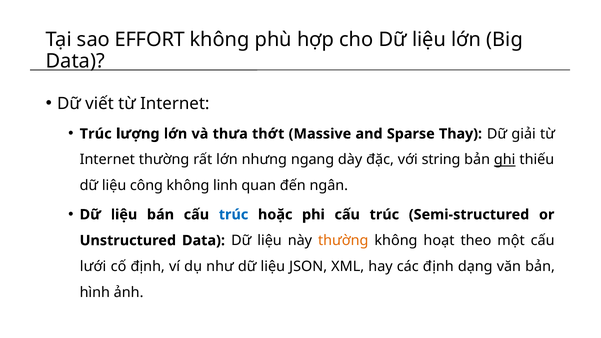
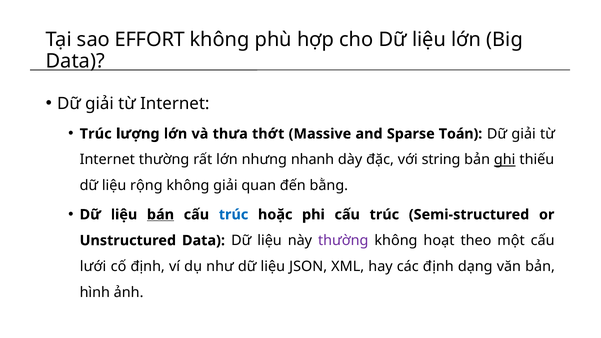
viết at (100, 103): viết -> giải
Thay: Thay -> Toán
ngang: ngang -> nhanh
công: công -> rộng
không linh: linh -> giải
ngân: ngân -> bằng
bán underline: none -> present
thường at (343, 241) colour: orange -> purple
